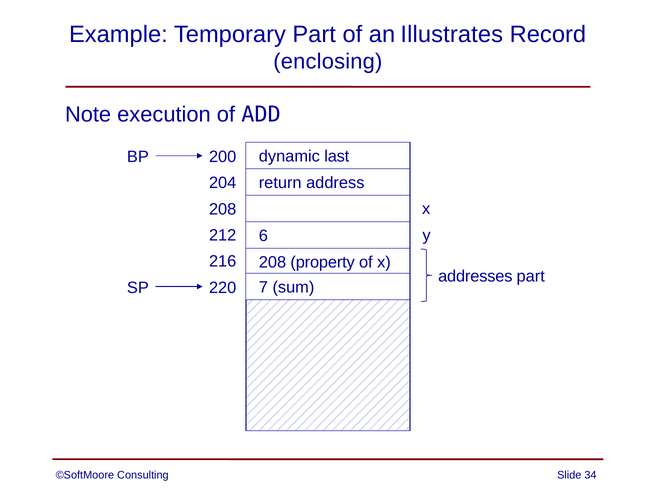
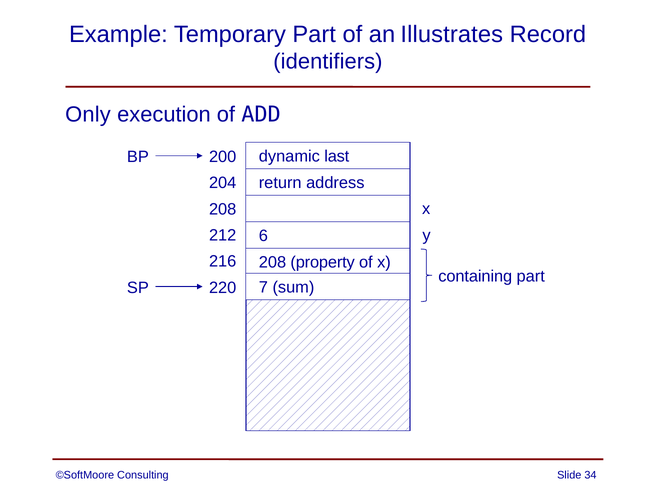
enclosing: enclosing -> identifiers
Note: Note -> Only
addresses: addresses -> containing
